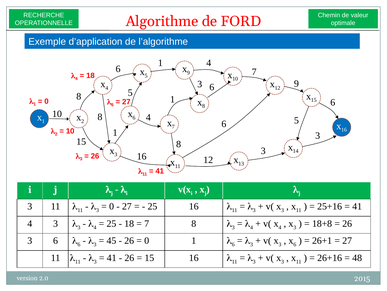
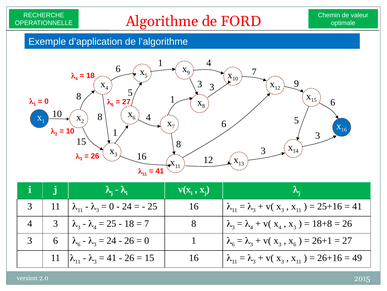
6 at (212, 87): 6 -> 3
27 at (127, 206): 27 -> 24
45 at (111, 240): 45 -> 24
48: 48 -> 49
